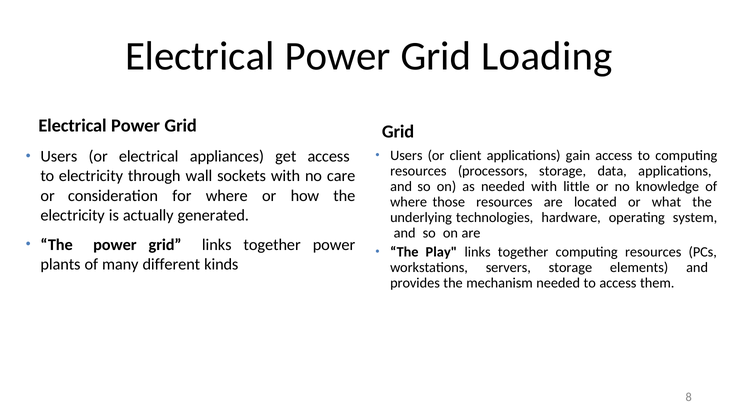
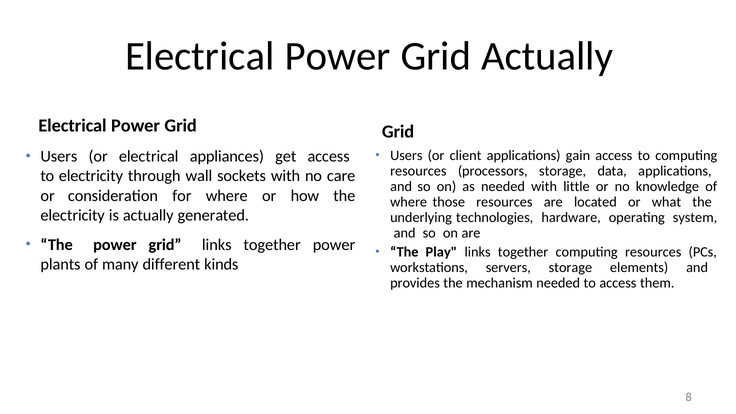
Grid Loading: Loading -> Actually
